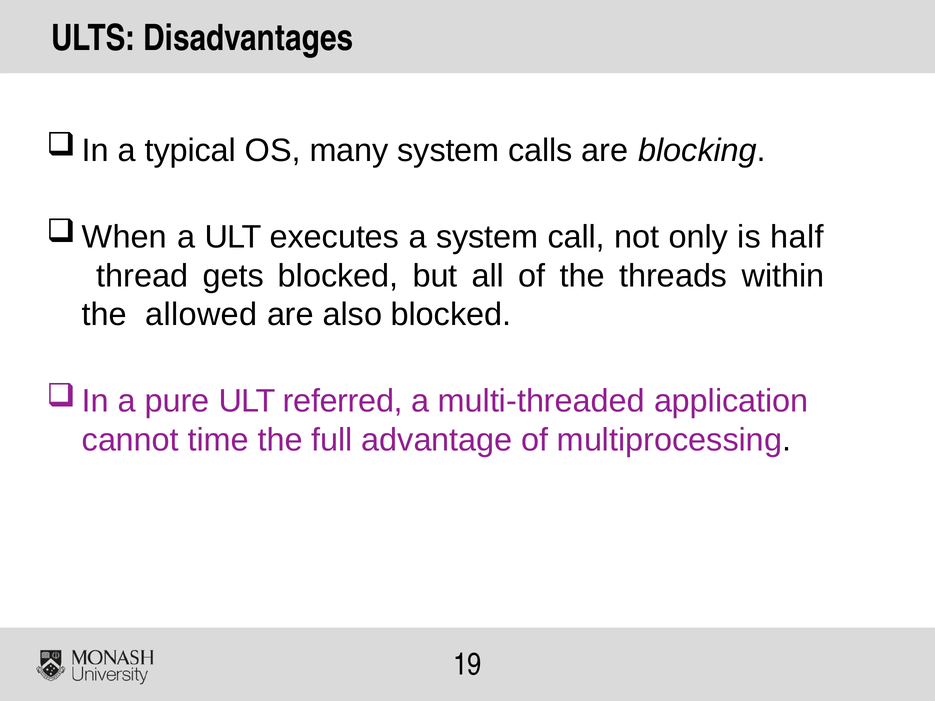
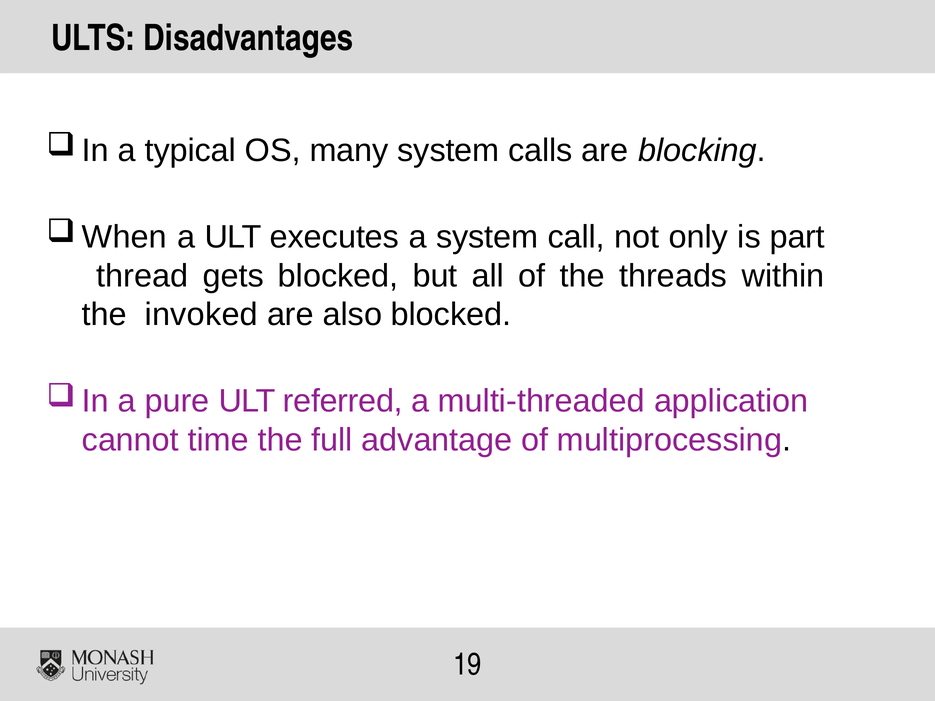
half: half -> part
allowed: allowed -> invoked
